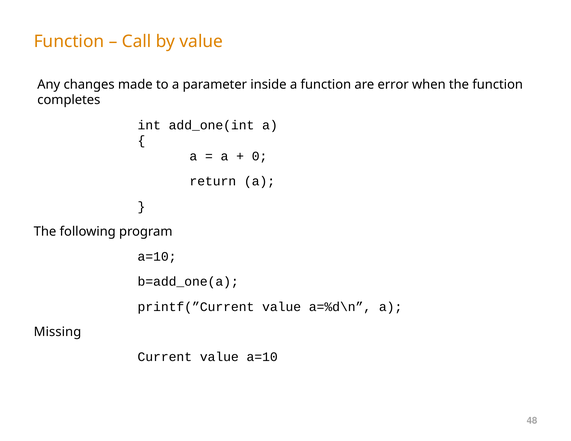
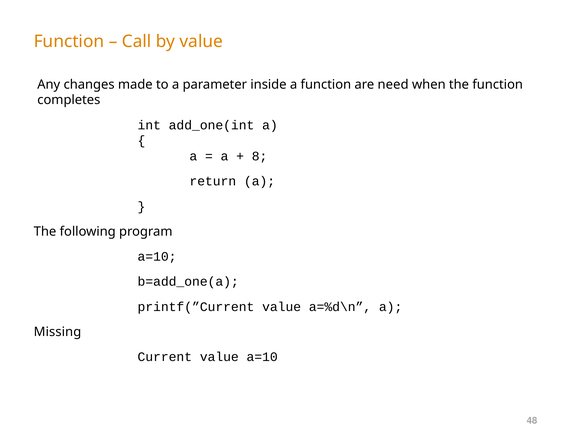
error: error -> need
0: 0 -> 8
